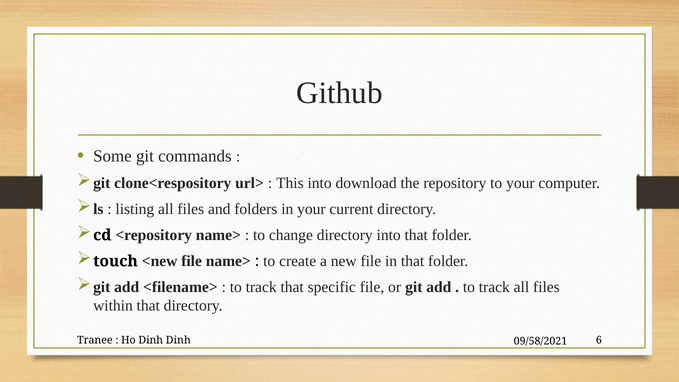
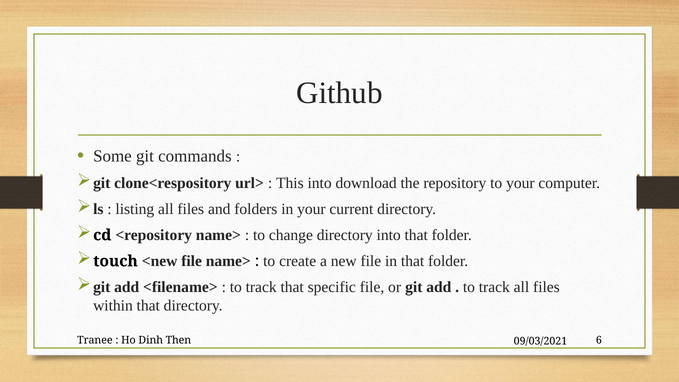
Dinh Dinh: Dinh -> Then
09/58/2021: 09/58/2021 -> 09/03/2021
